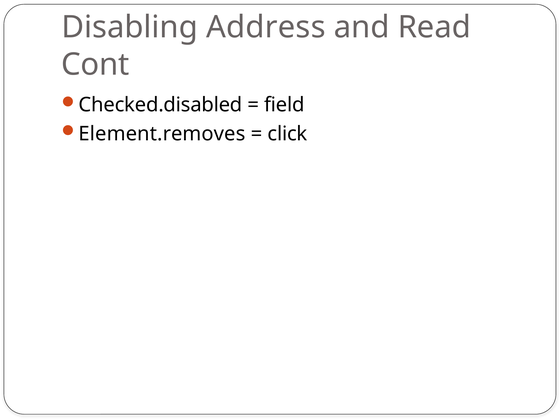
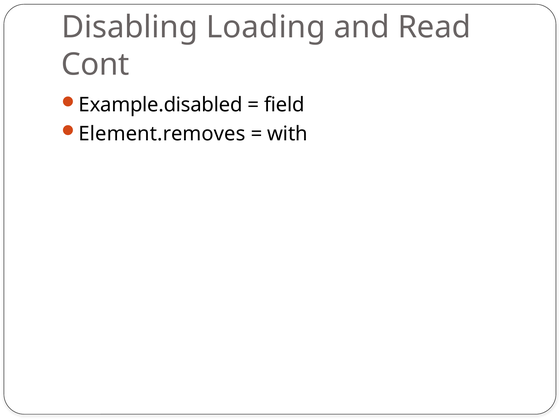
Address: Address -> Loading
Checked.disabled: Checked.disabled -> Example.disabled
click: click -> with
